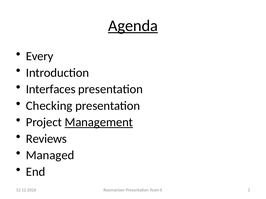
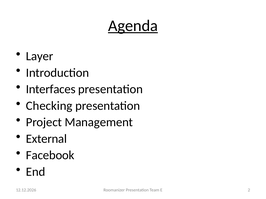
Every: Every -> Layer
Management underline: present -> none
Reviews: Reviews -> External
Managed: Managed -> Facebook
